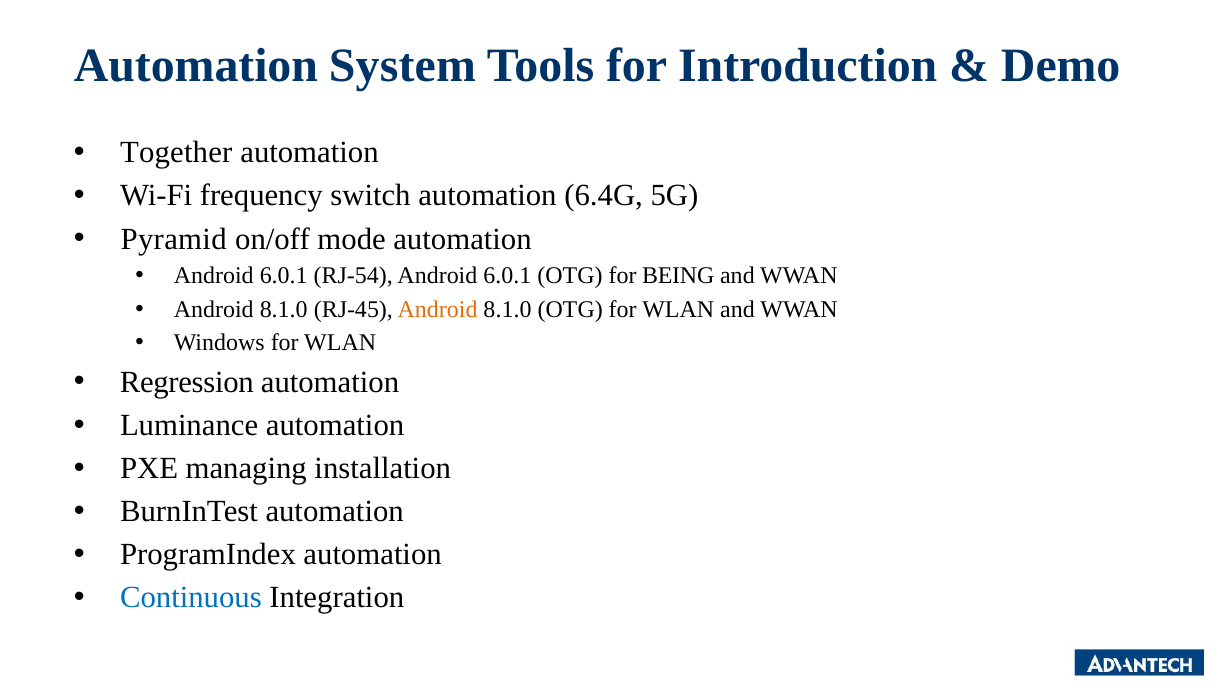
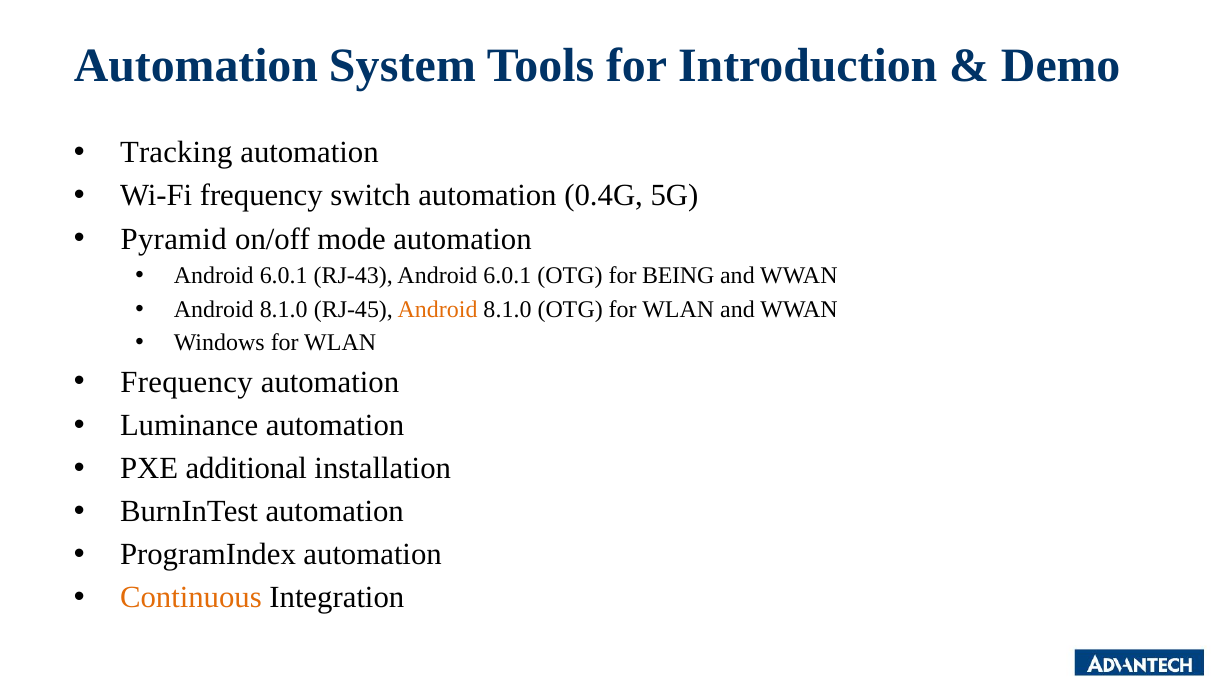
Together: Together -> Tracking
6.4G: 6.4G -> 0.4G
RJ-54: RJ-54 -> RJ-43
Regression at (187, 383): Regression -> Frequency
managing: managing -> additional
Continuous colour: blue -> orange
